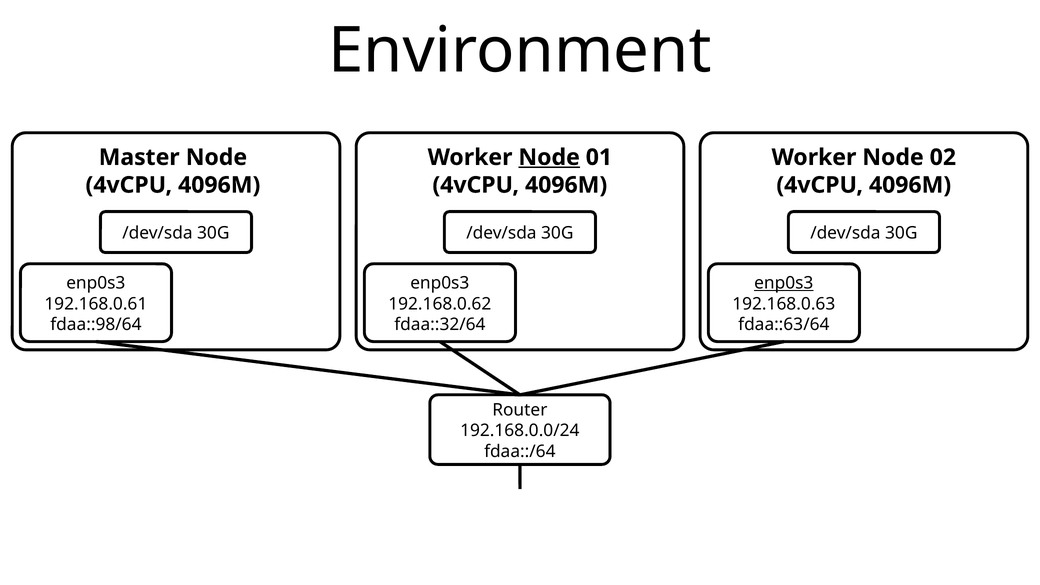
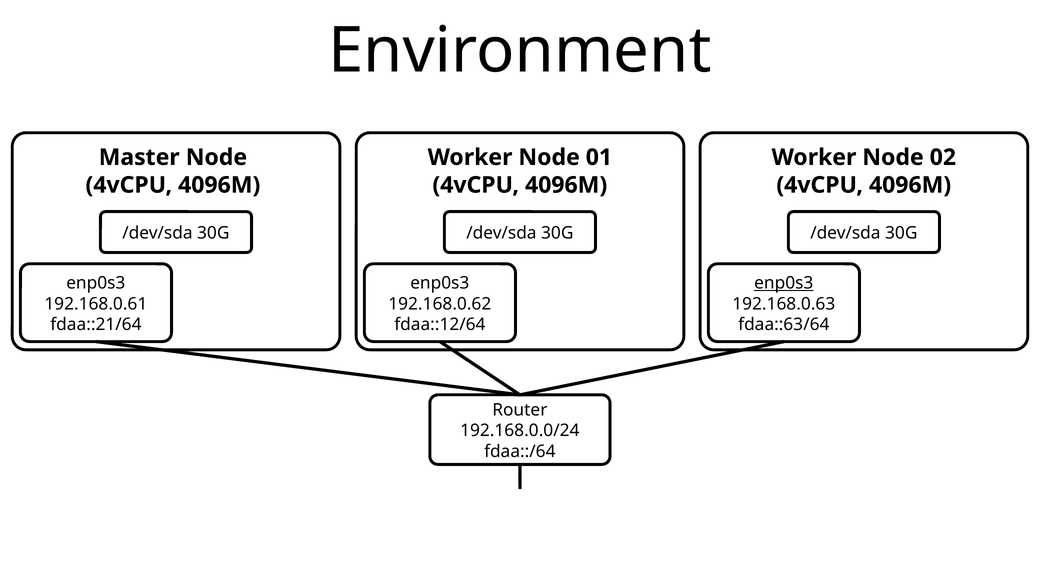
Node at (549, 157) underline: present -> none
fdaa::98/64: fdaa::98/64 -> fdaa::21/64
fdaa::32/64: fdaa::32/64 -> fdaa::12/64
